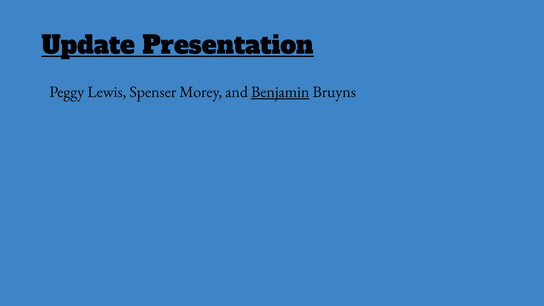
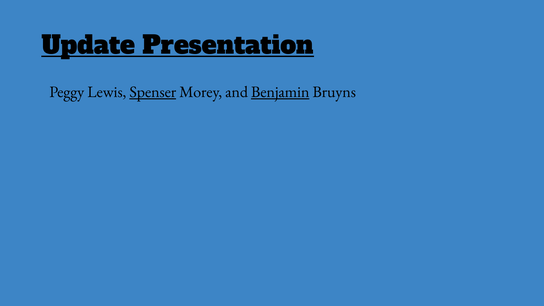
Spenser underline: none -> present
